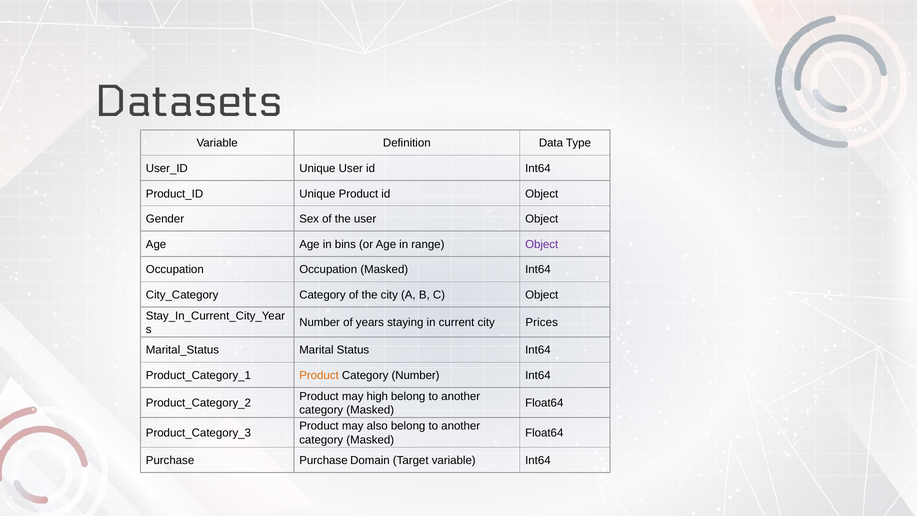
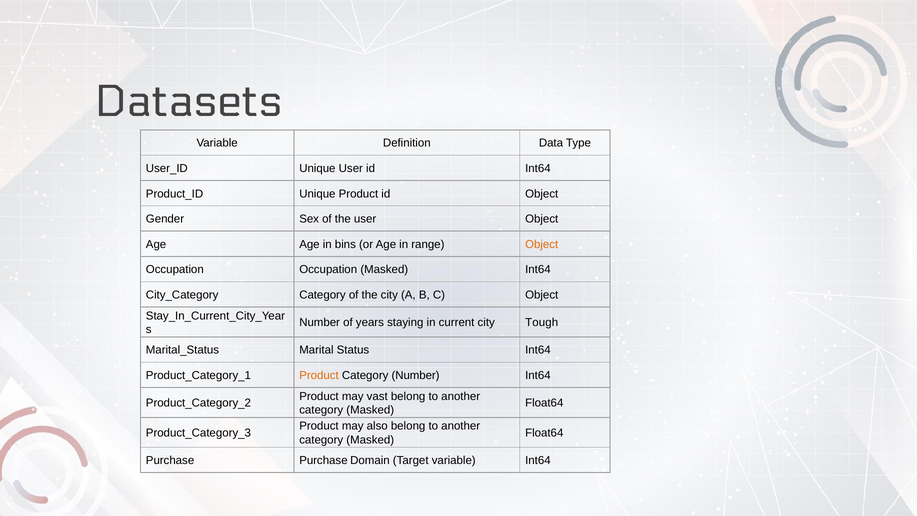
Object at (542, 244) colour: purple -> orange
Prices: Prices -> Tough
high: high -> vast
